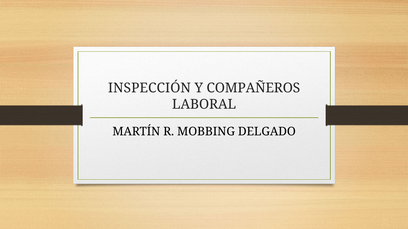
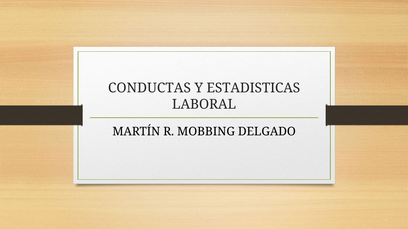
INSPECCIÓN: INSPECCIÓN -> CONDUCTAS
COMPAÑEROS: COMPAÑEROS -> ESTADISTICAS
